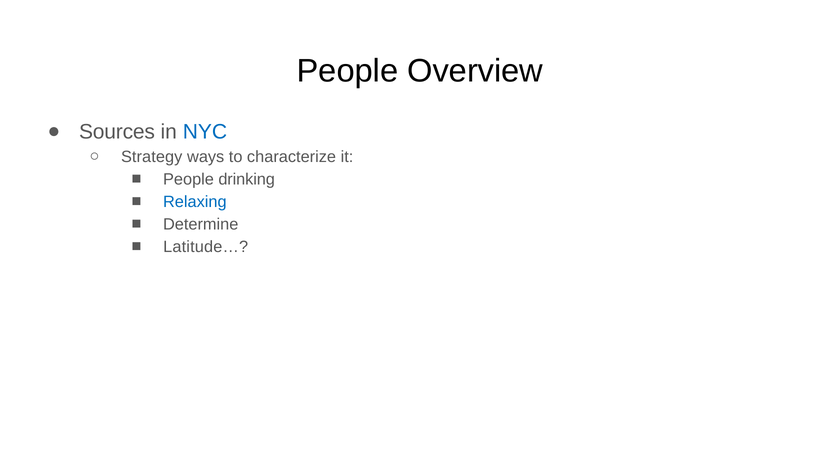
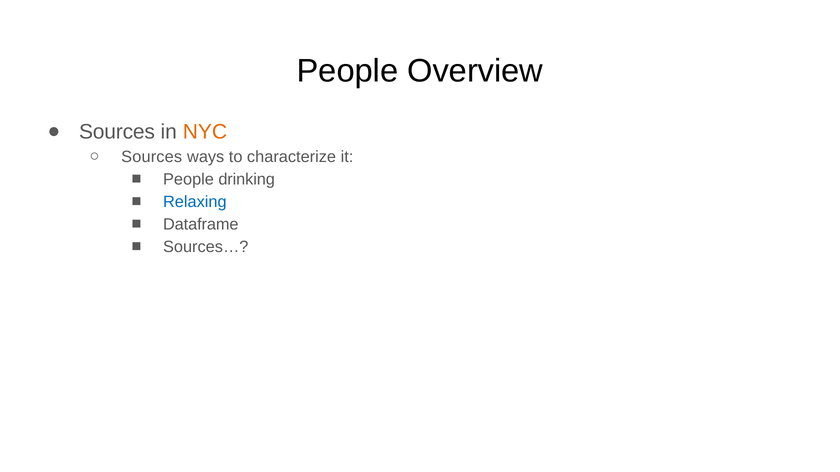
NYC colour: blue -> orange
Strategy at (152, 157): Strategy -> Sources
Determine: Determine -> Dataframe
Latitude…: Latitude… -> Sources…
